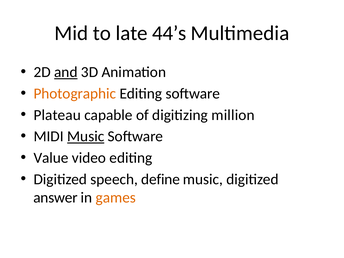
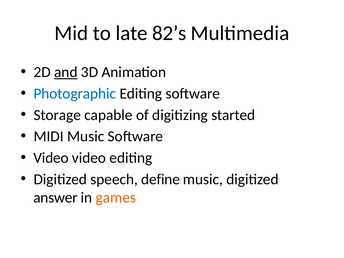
44’s: 44’s -> 82’s
Photographic colour: orange -> blue
Plateau: Plateau -> Storage
million: million -> started
Music at (86, 136) underline: present -> none
Value at (51, 158): Value -> Video
